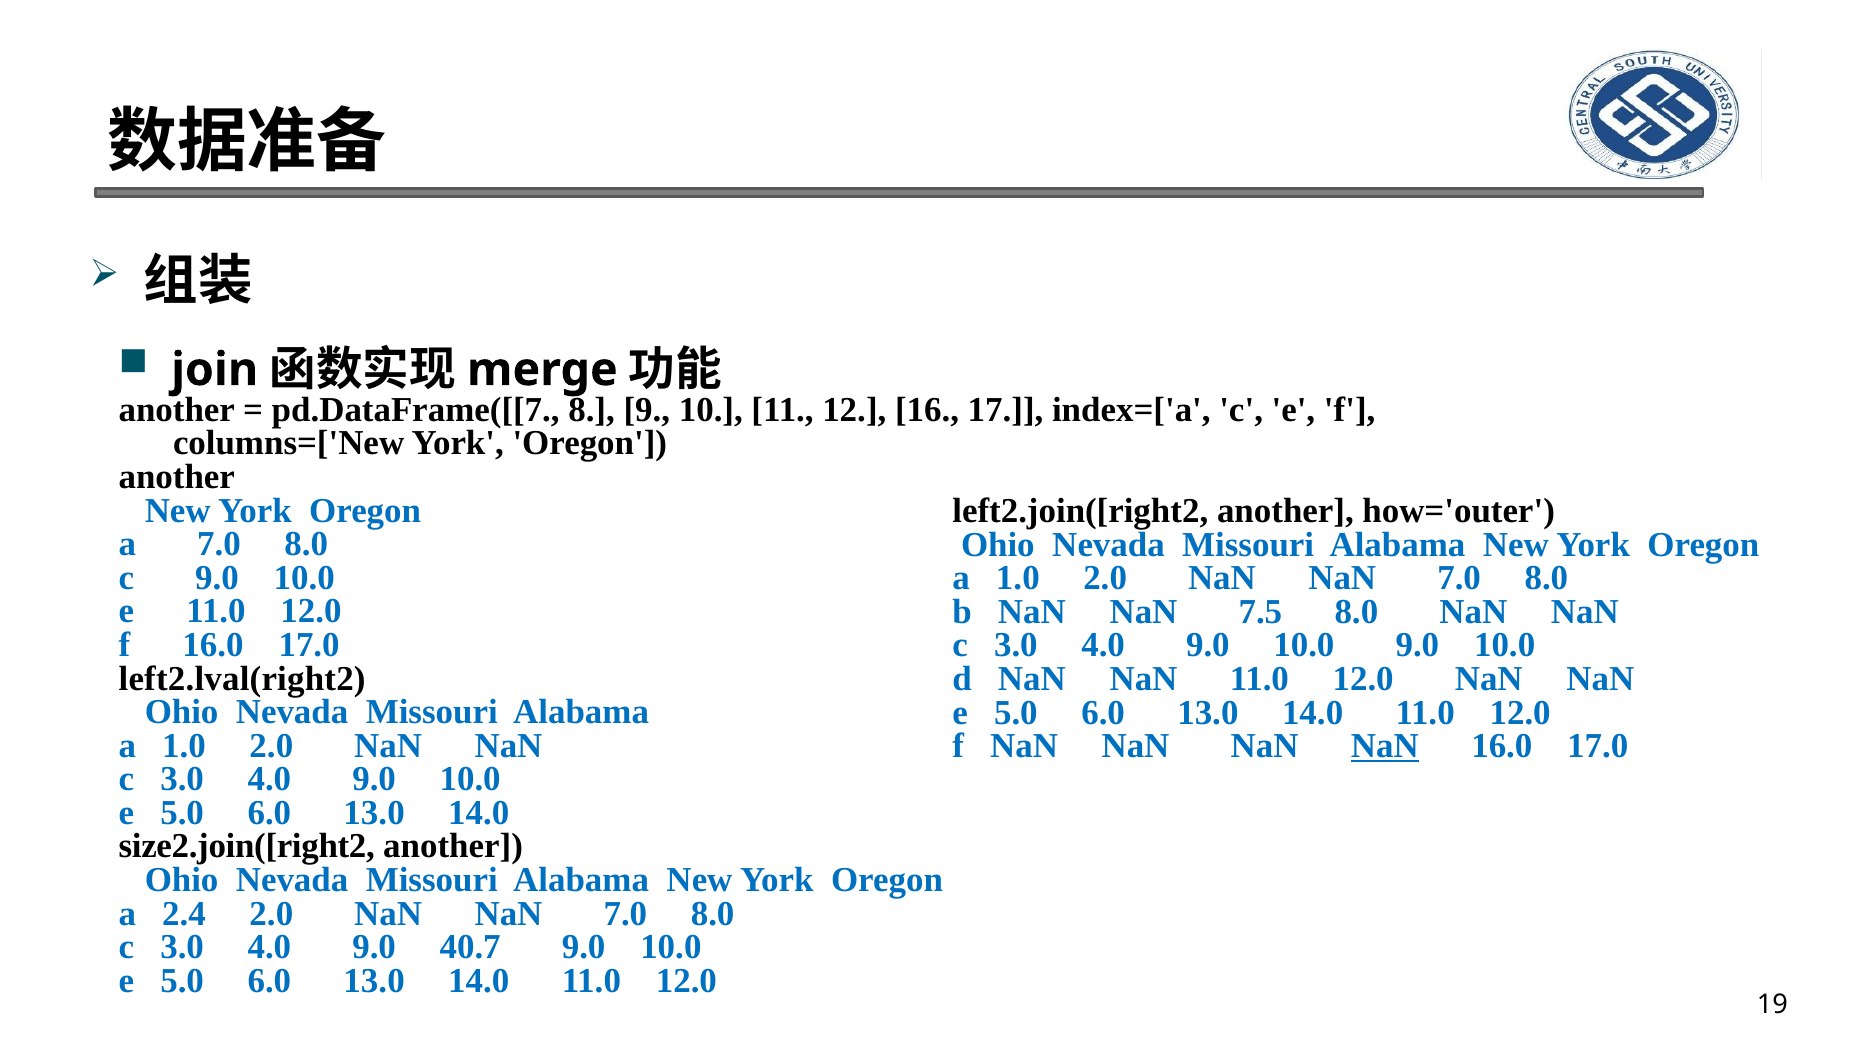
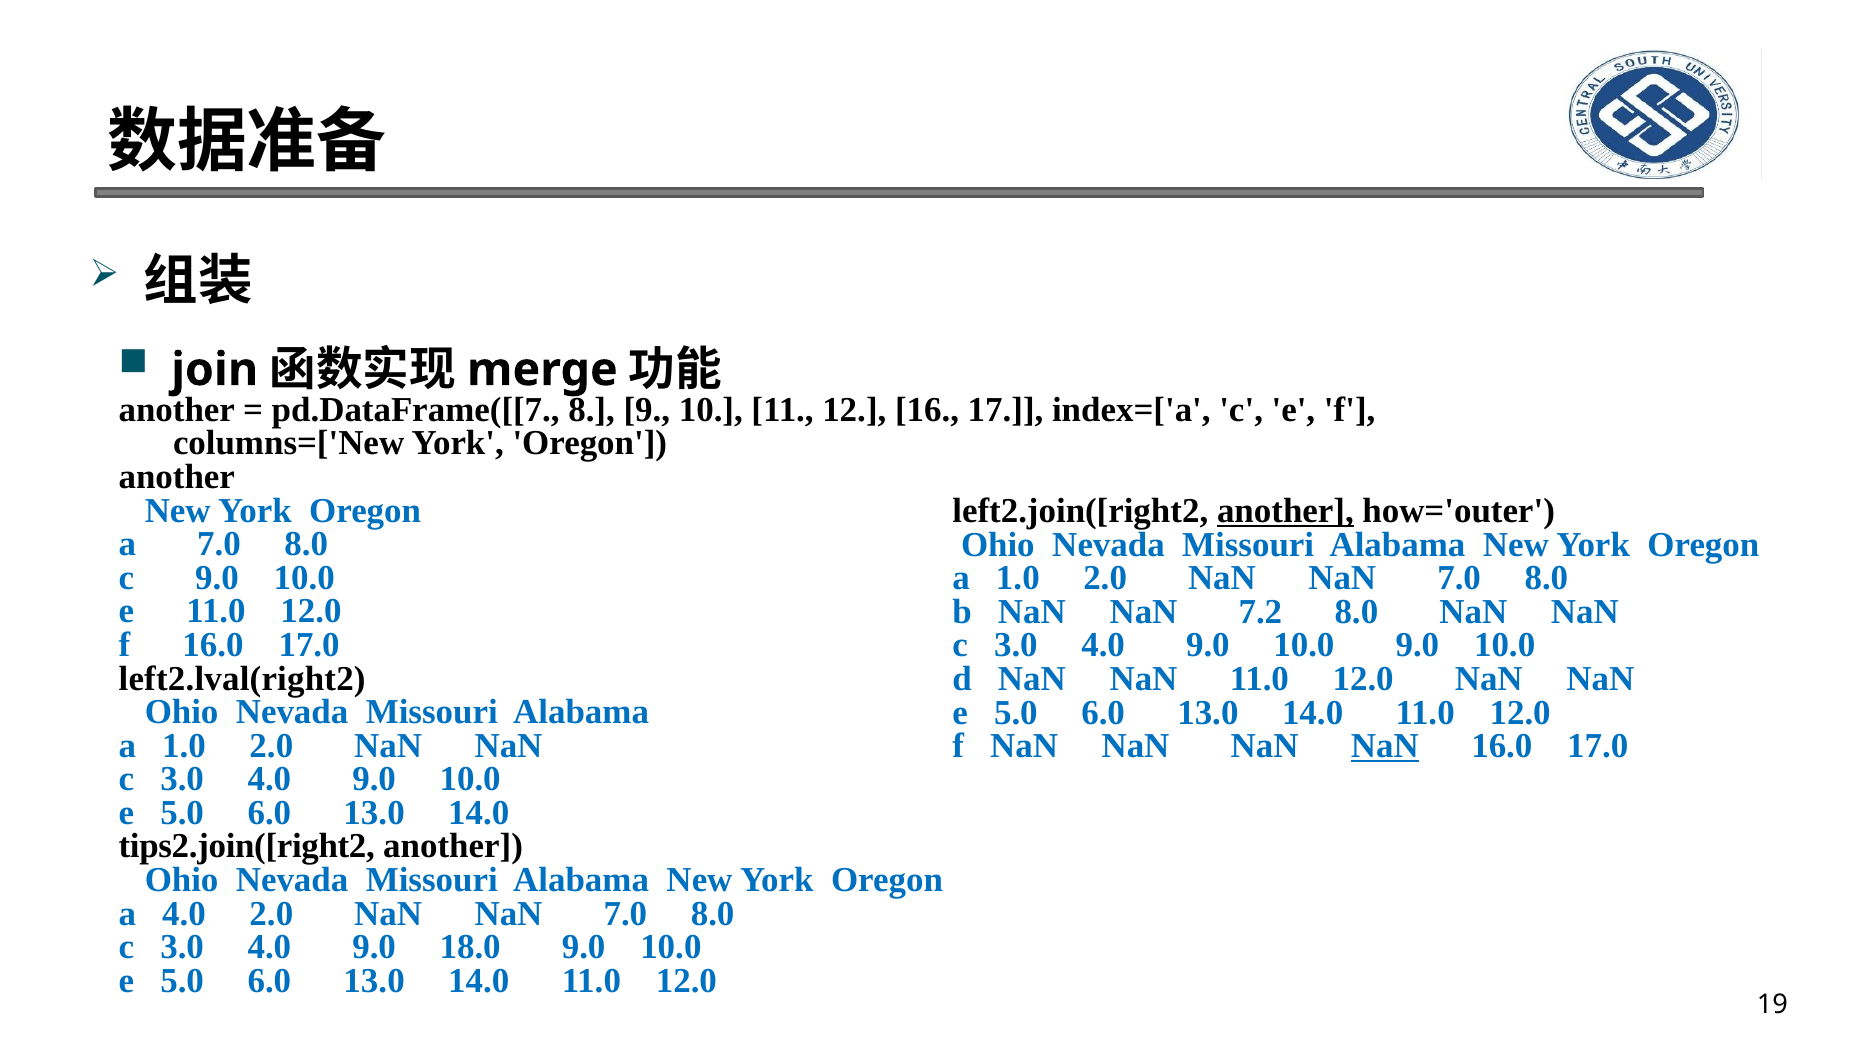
another at (1285, 511) underline: none -> present
7.5: 7.5 -> 7.2
size2.join([right2: size2.join([right2 -> tips2.join([right2
a 2.4: 2.4 -> 4.0
40.7: 40.7 -> 18.0
